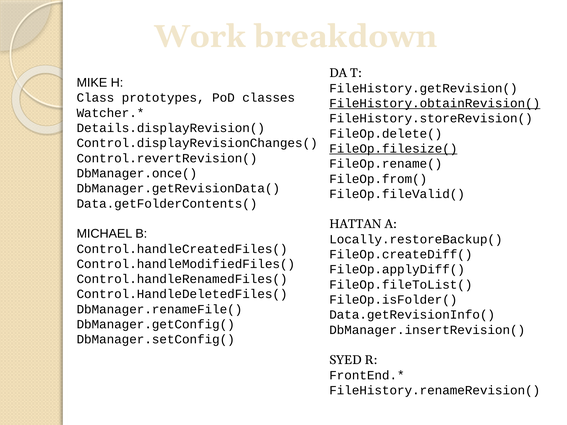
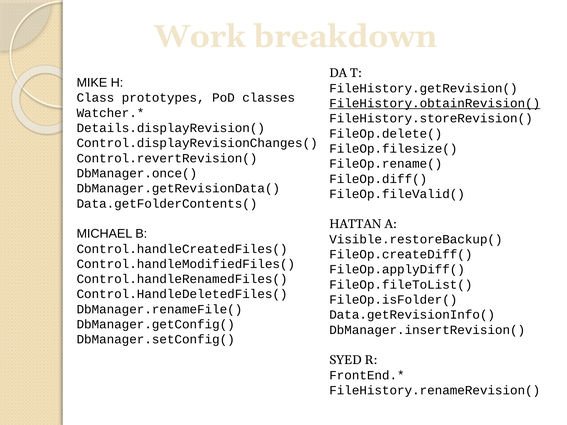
FileOp.filesize( underline: present -> none
FileOp.from(: FileOp.from( -> FileOp.diff(
Locally.restoreBackup(: Locally.restoreBackup( -> Visible.restoreBackup(
